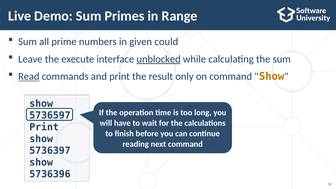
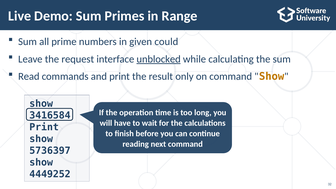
execute: execute -> request
Read underline: present -> none
5736597: 5736597 -> 3416584
5736396: 5736396 -> 4449252
